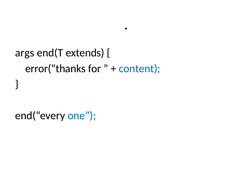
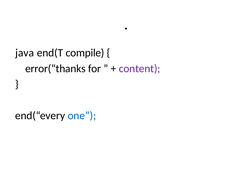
args: args -> java
extends: extends -> compile
content colour: blue -> purple
